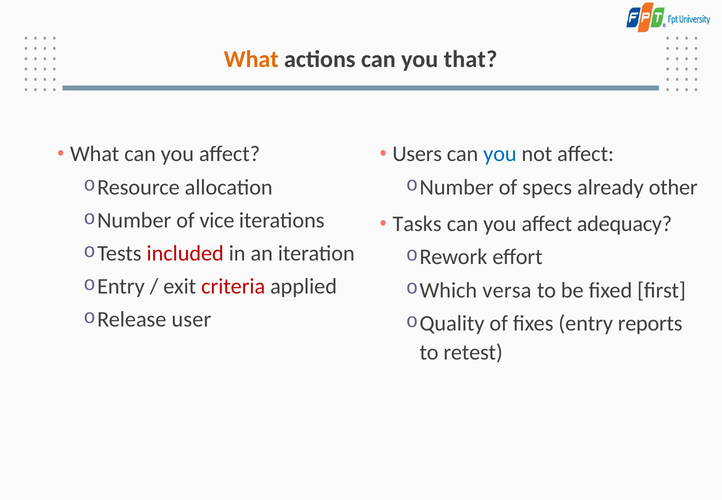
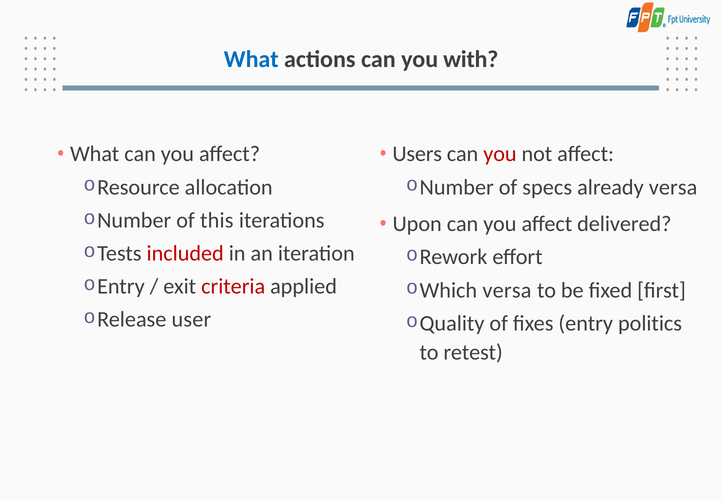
What at (251, 59) colour: orange -> blue
that: that -> with
you at (500, 154) colour: blue -> red
already other: other -> versa
vice: vice -> this
Tasks: Tasks -> Upon
adequacy: adequacy -> delivered
reports: reports -> politics
